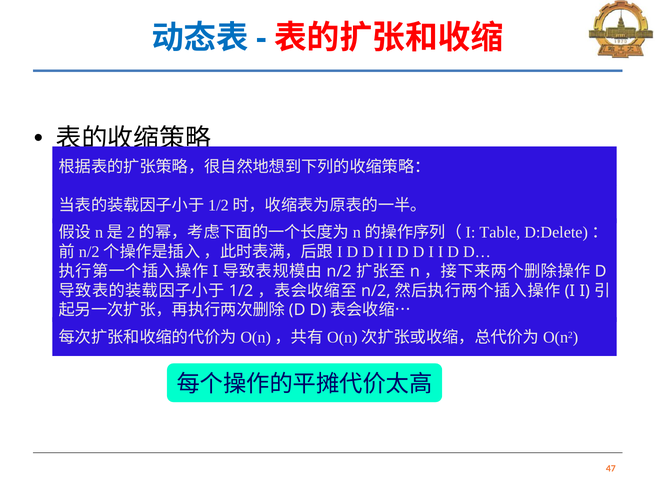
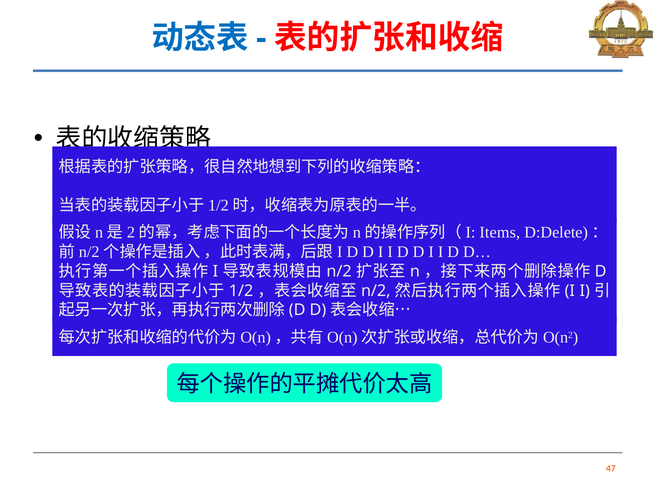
Table: Table -> Items
